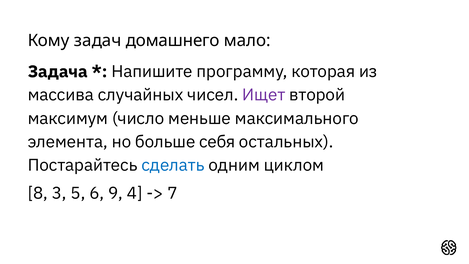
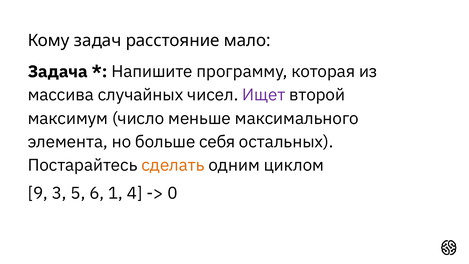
домашнего: домашнего -> расстояние
сделать colour: blue -> orange
8: 8 -> 9
9: 9 -> 1
7: 7 -> 0
